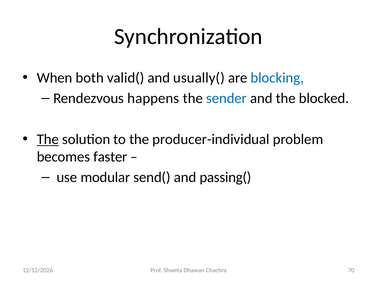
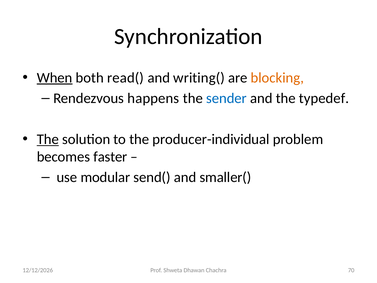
When underline: none -> present
valid(: valid( -> read(
usually(: usually( -> writing(
blocking colour: blue -> orange
blocked: blocked -> typedef
passing(: passing( -> smaller(
